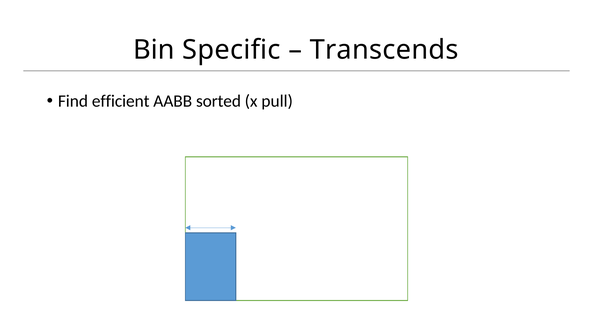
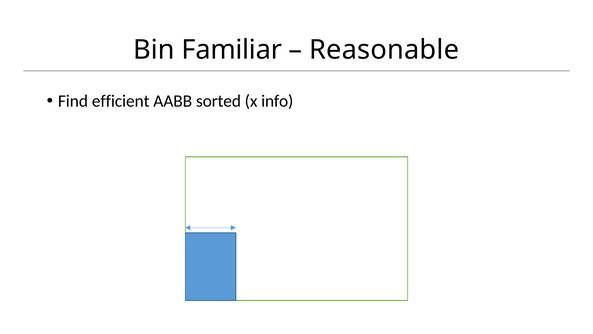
Specific: Specific -> Familiar
Transcends: Transcends -> Reasonable
pull: pull -> info
